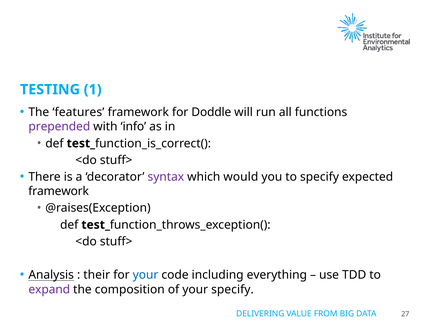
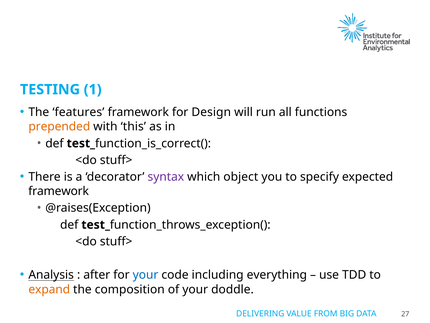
Doddle: Doddle -> Design
prepended colour: purple -> orange
info: info -> this
would: would -> object
their: their -> after
expand colour: purple -> orange
your specify: specify -> doddle
